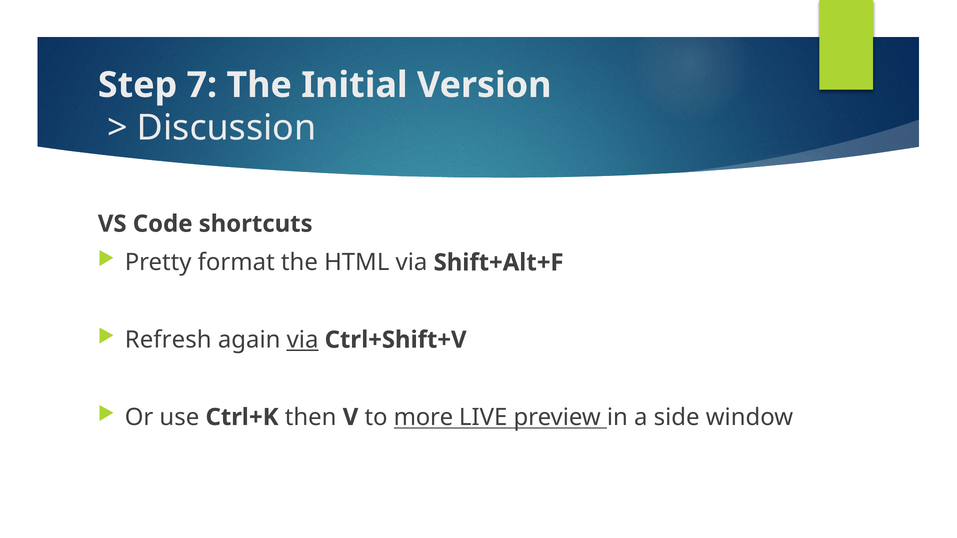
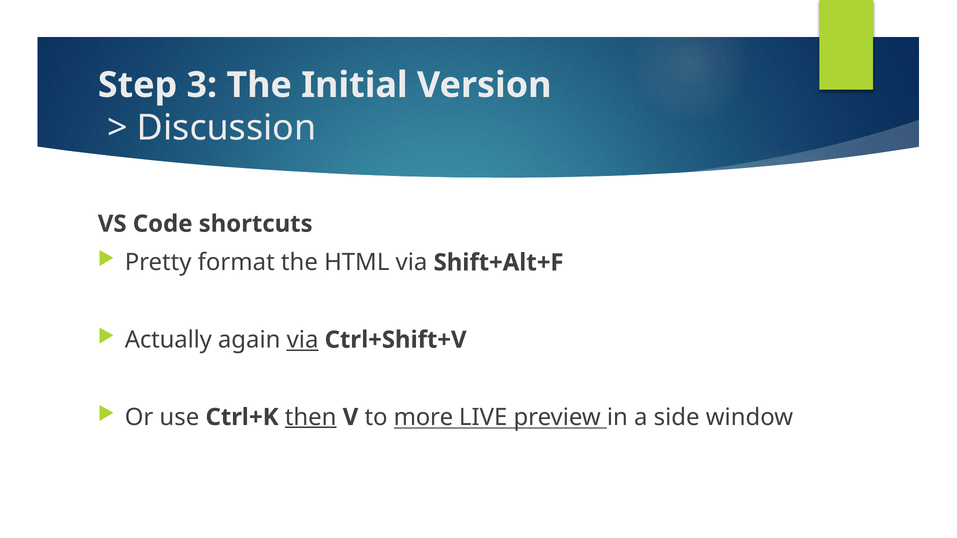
7: 7 -> 3
Refresh: Refresh -> Actually
then underline: none -> present
